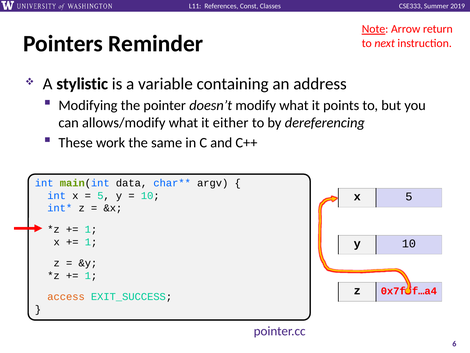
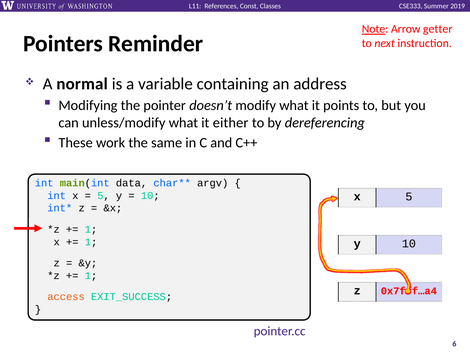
return: return -> getter
stylistic: stylistic -> normal
allows/modify: allows/modify -> unless/modify
